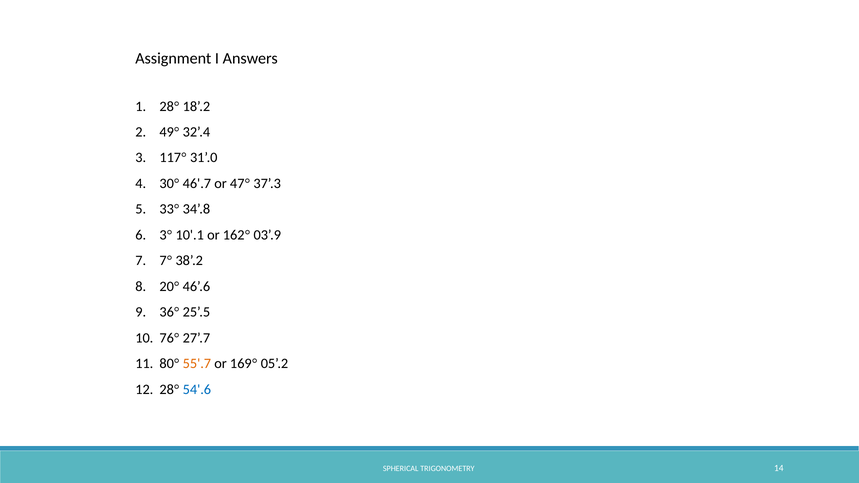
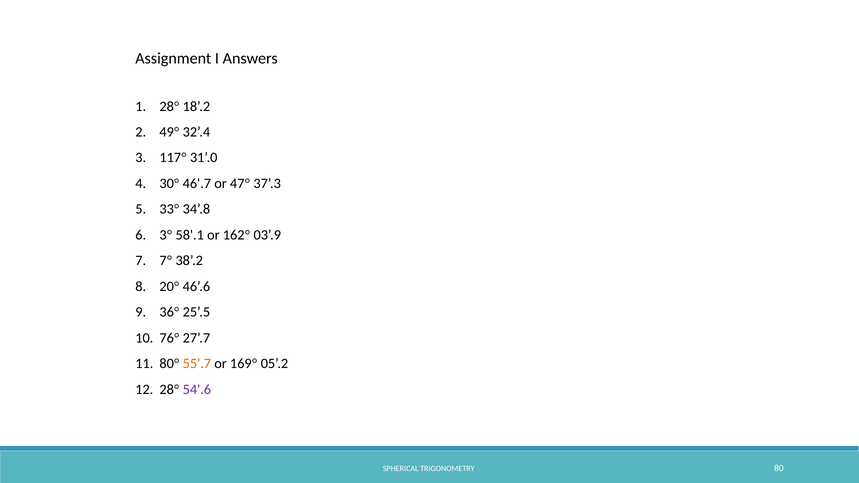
10'.1: 10'.1 -> 58'.1
54'.6 colour: blue -> purple
14: 14 -> 80
